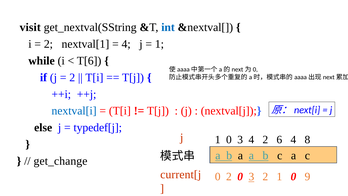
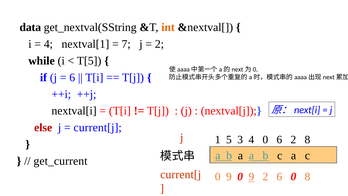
visit: visit -> data
int colour: blue -> orange
2 at (48, 44): 2 -> 4
4 at (126, 44): 4 -> 7
1 at (159, 44): 1 -> 2
T[6: T[6 -> T[5
2 at (72, 77): 2 -> 6
nextval[i colour: blue -> black
else colour: black -> red
typedef[j at (98, 127): typedef[j -> current[j
0 at (229, 140): 0 -> 5
4 2: 2 -> 0
6 4: 4 -> 2
get_change: get_change -> get_current
2 at (229, 177): 2 -> 9
3 at (251, 177): 3 -> 9
2 1: 1 -> 6
0 9: 9 -> 8
